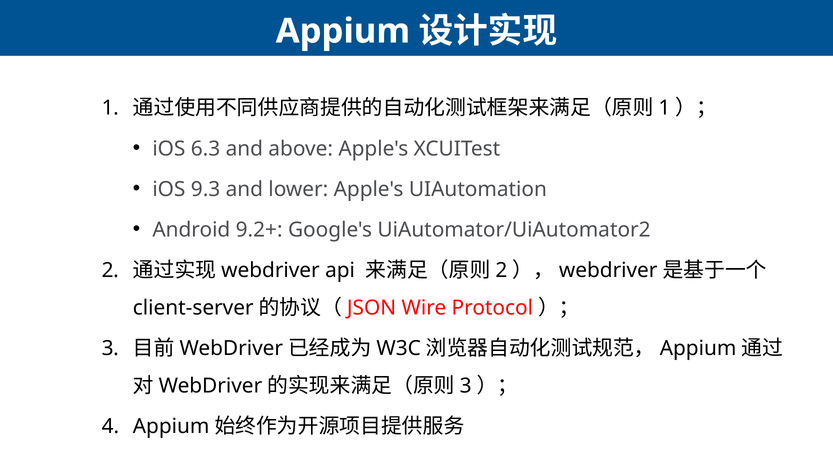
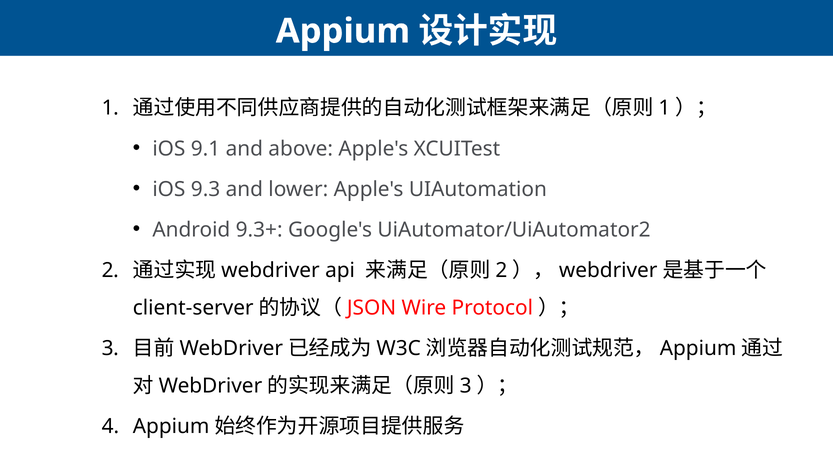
6.3: 6.3 -> 9.1
9.2+: 9.2+ -> 9.3+
